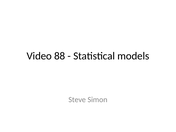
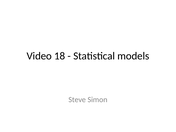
88: 88 -> 18
